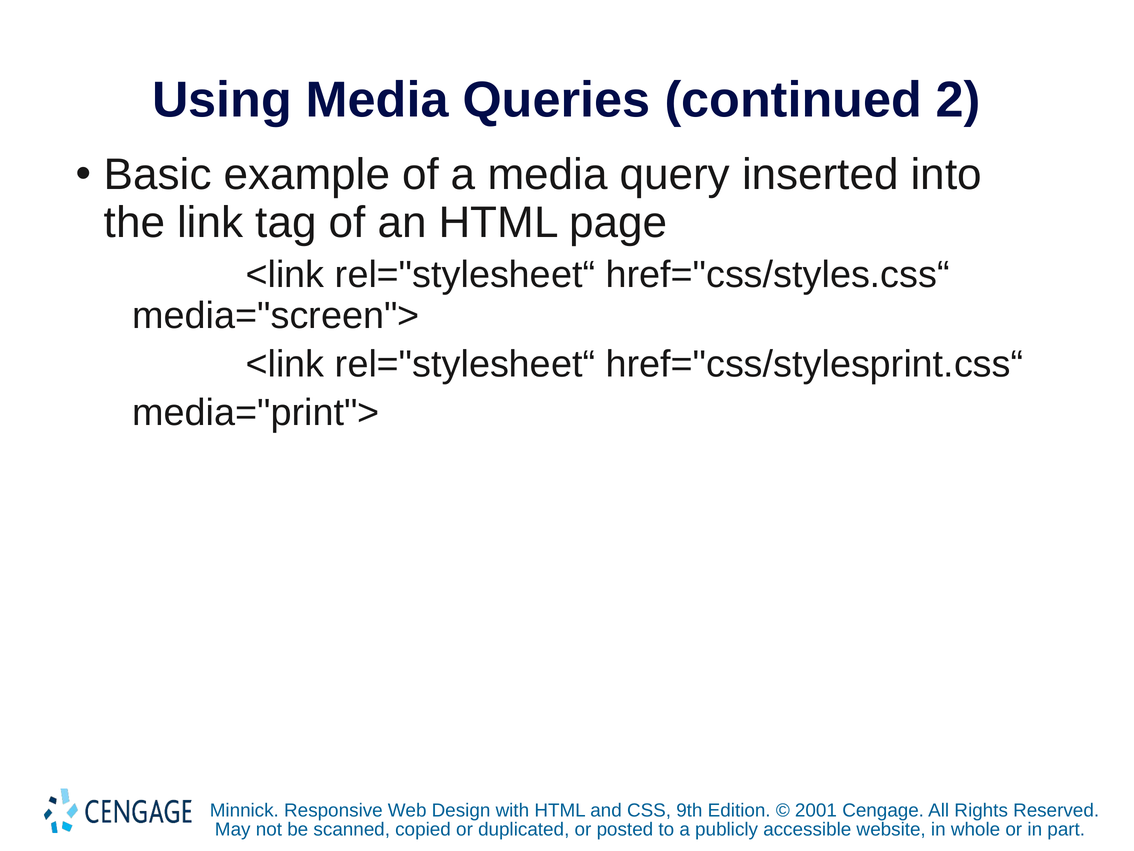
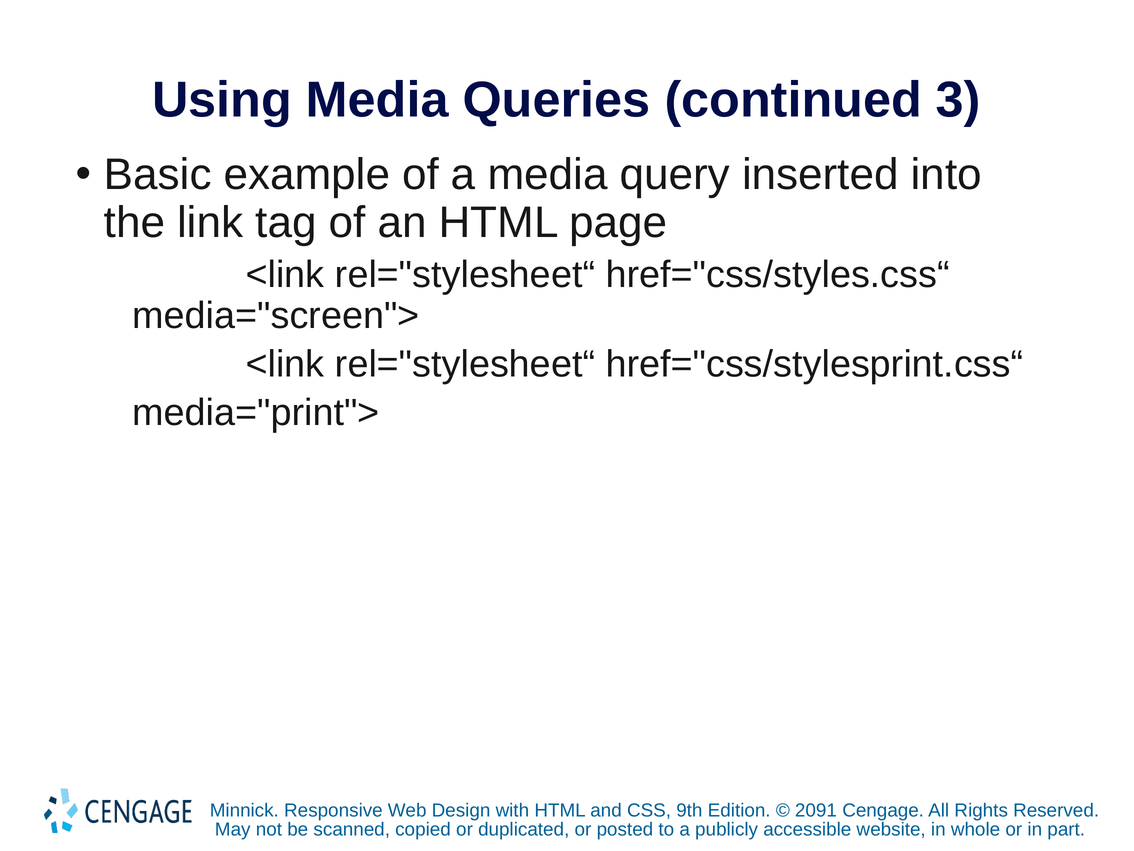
2: 2 -> 3
2001: 2001 -> 2091
